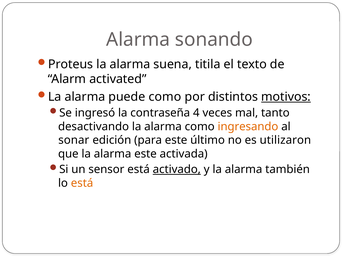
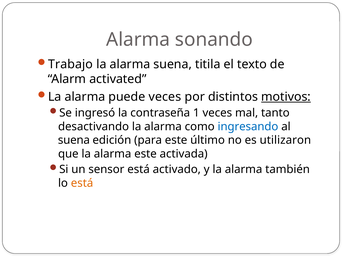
Proteus: Proteus -> Trabajo
puede como: como -> veces
4: 4 -> 1
ingresando colour: orange -> blue
sonar at (74, 140): sonar -> suena
activado underline: present -> none
